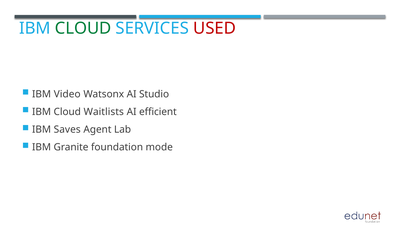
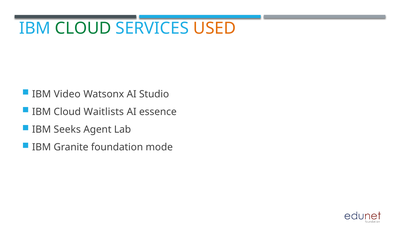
USED colour: red -> orange
efficient: efficient -> essence
Saves: Saves -> Seeks
